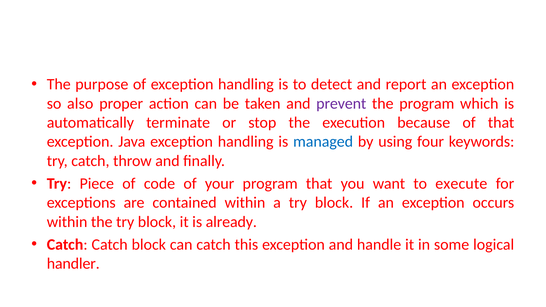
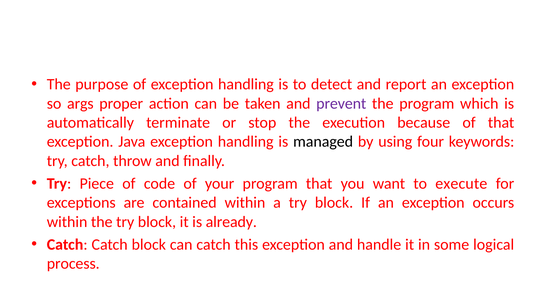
also: also -> args
managed colour: blue -> black
handler: handler -> process
